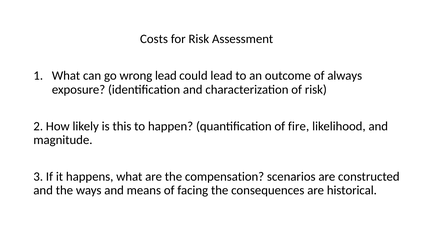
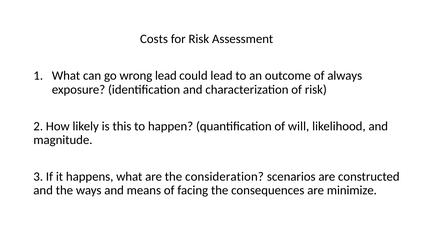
fire: fire -> will
compensation: compensation -> consideration
historical: historical -> minimize
